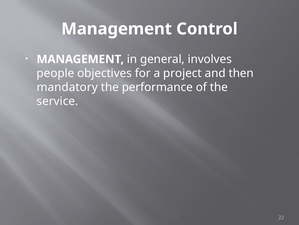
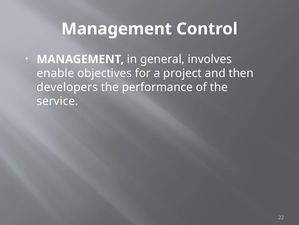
people: people -> enable
mandatory: mandatory -> developers
